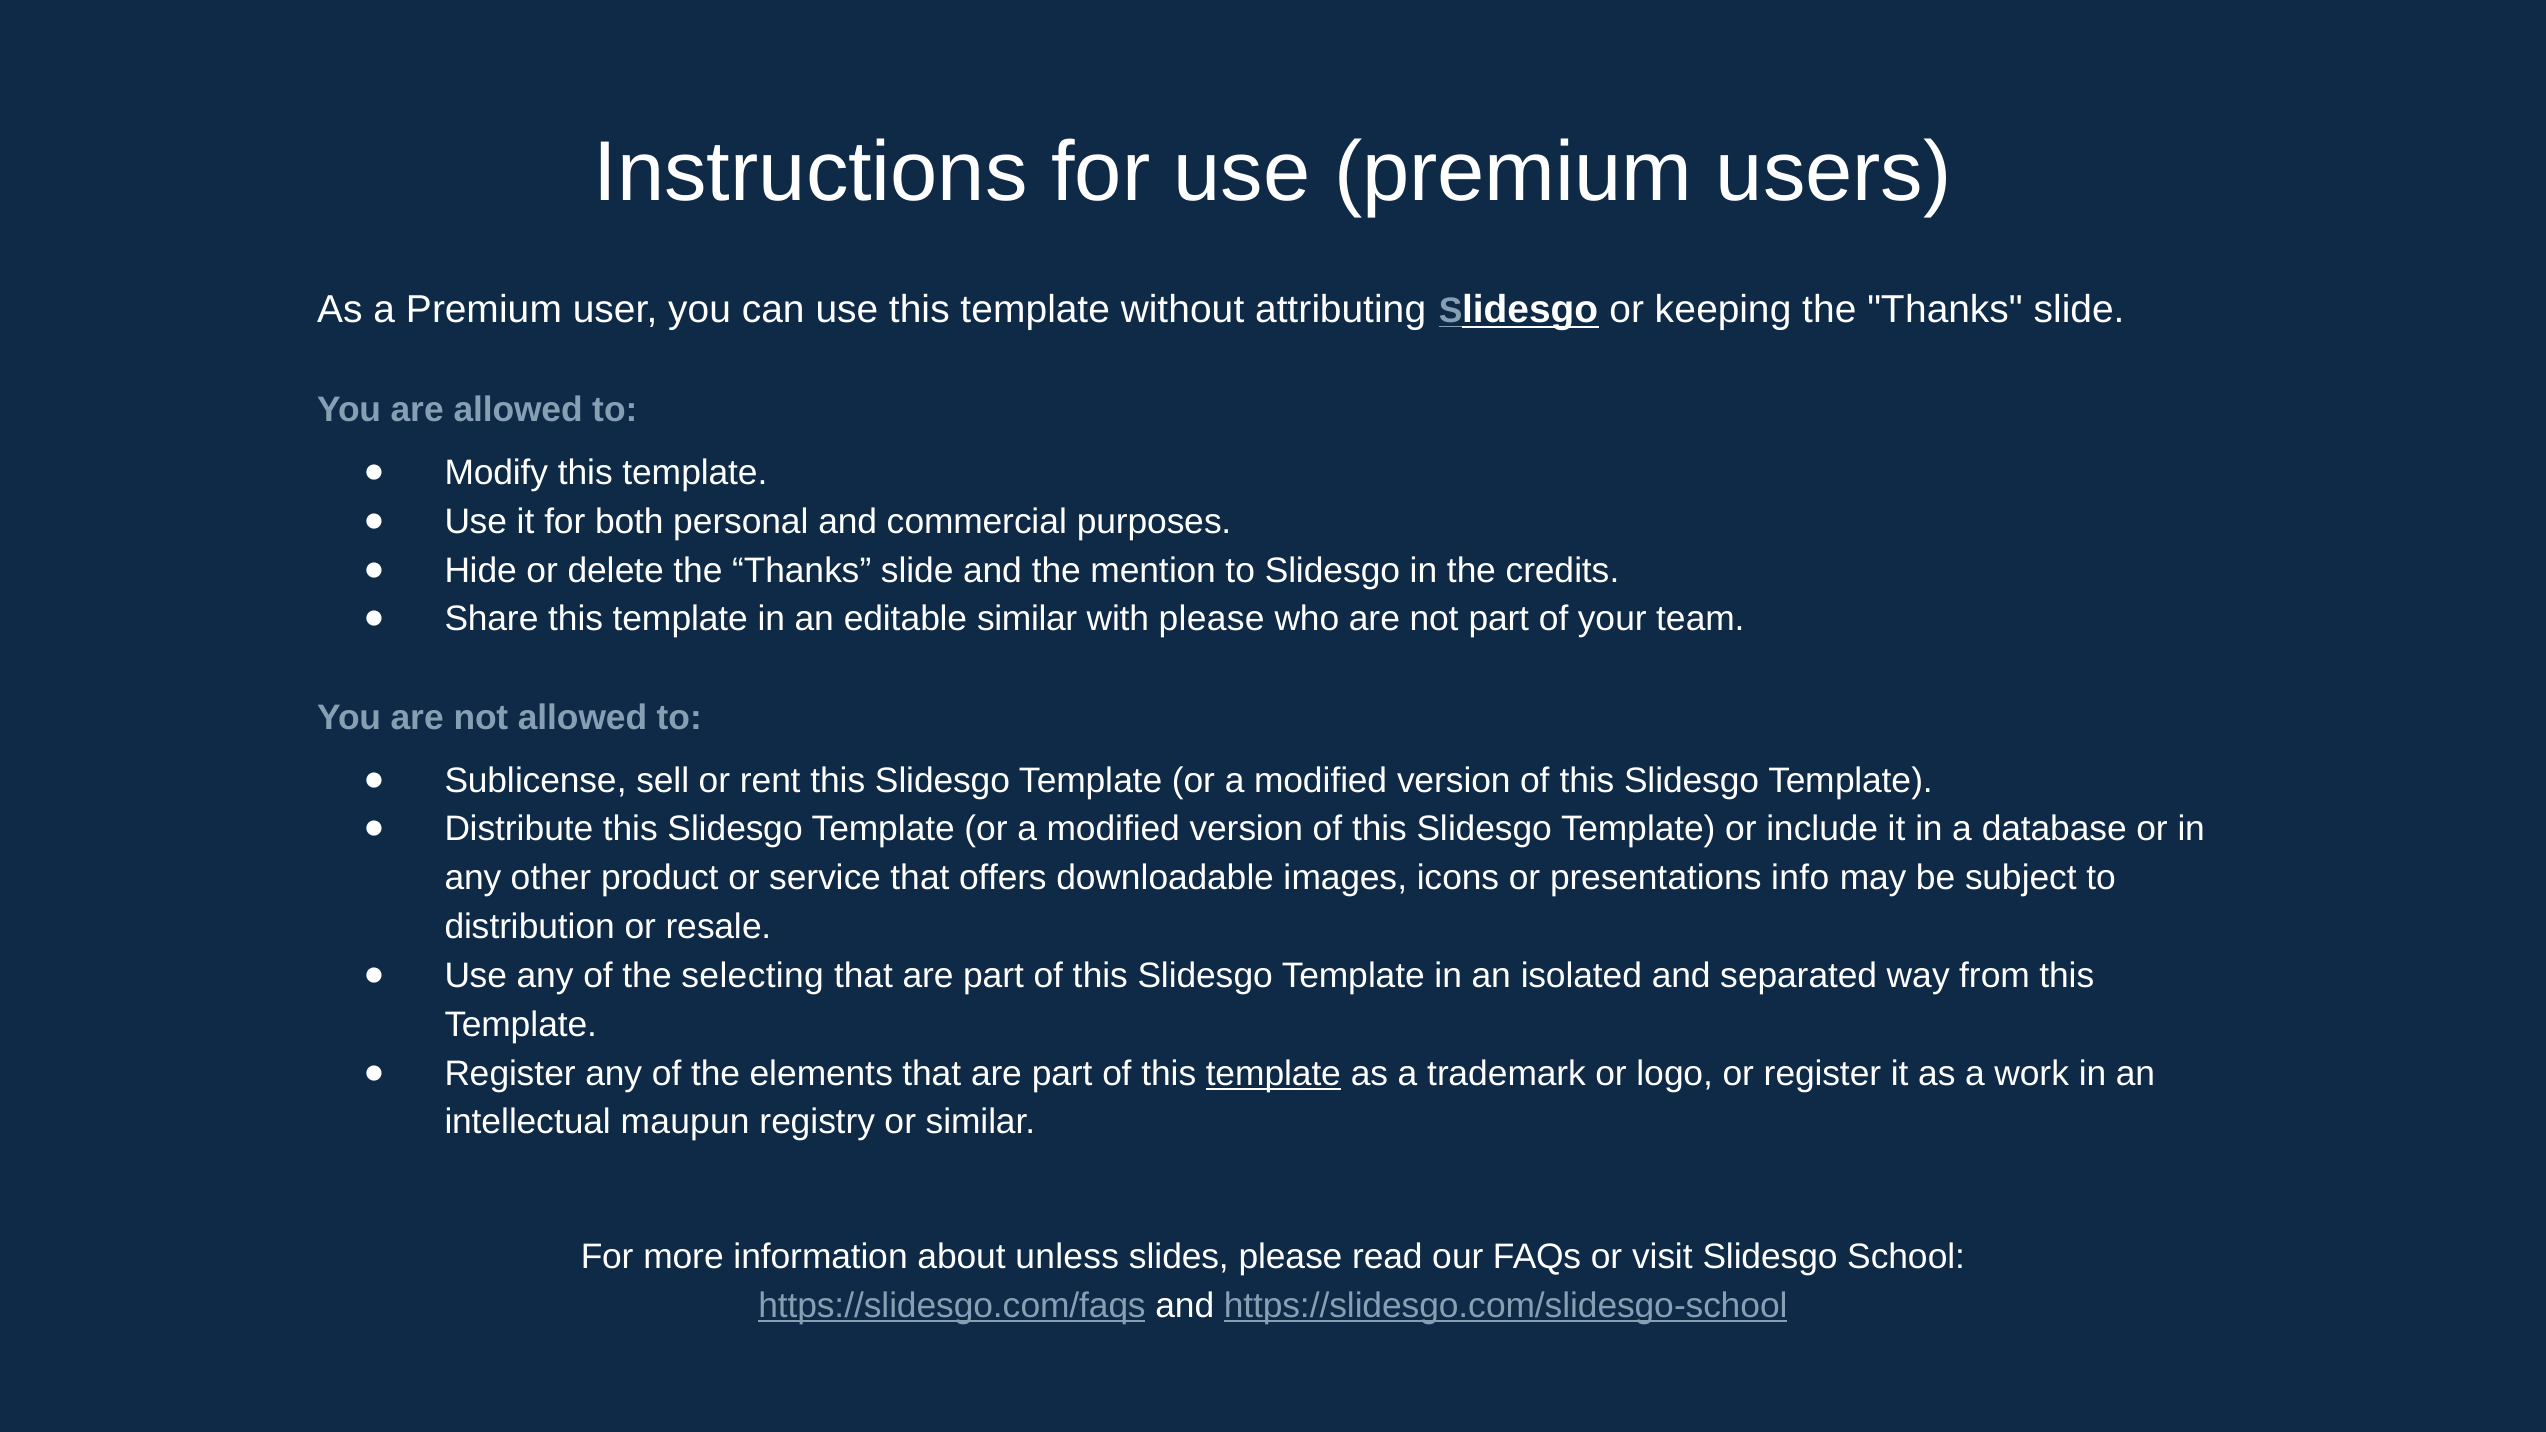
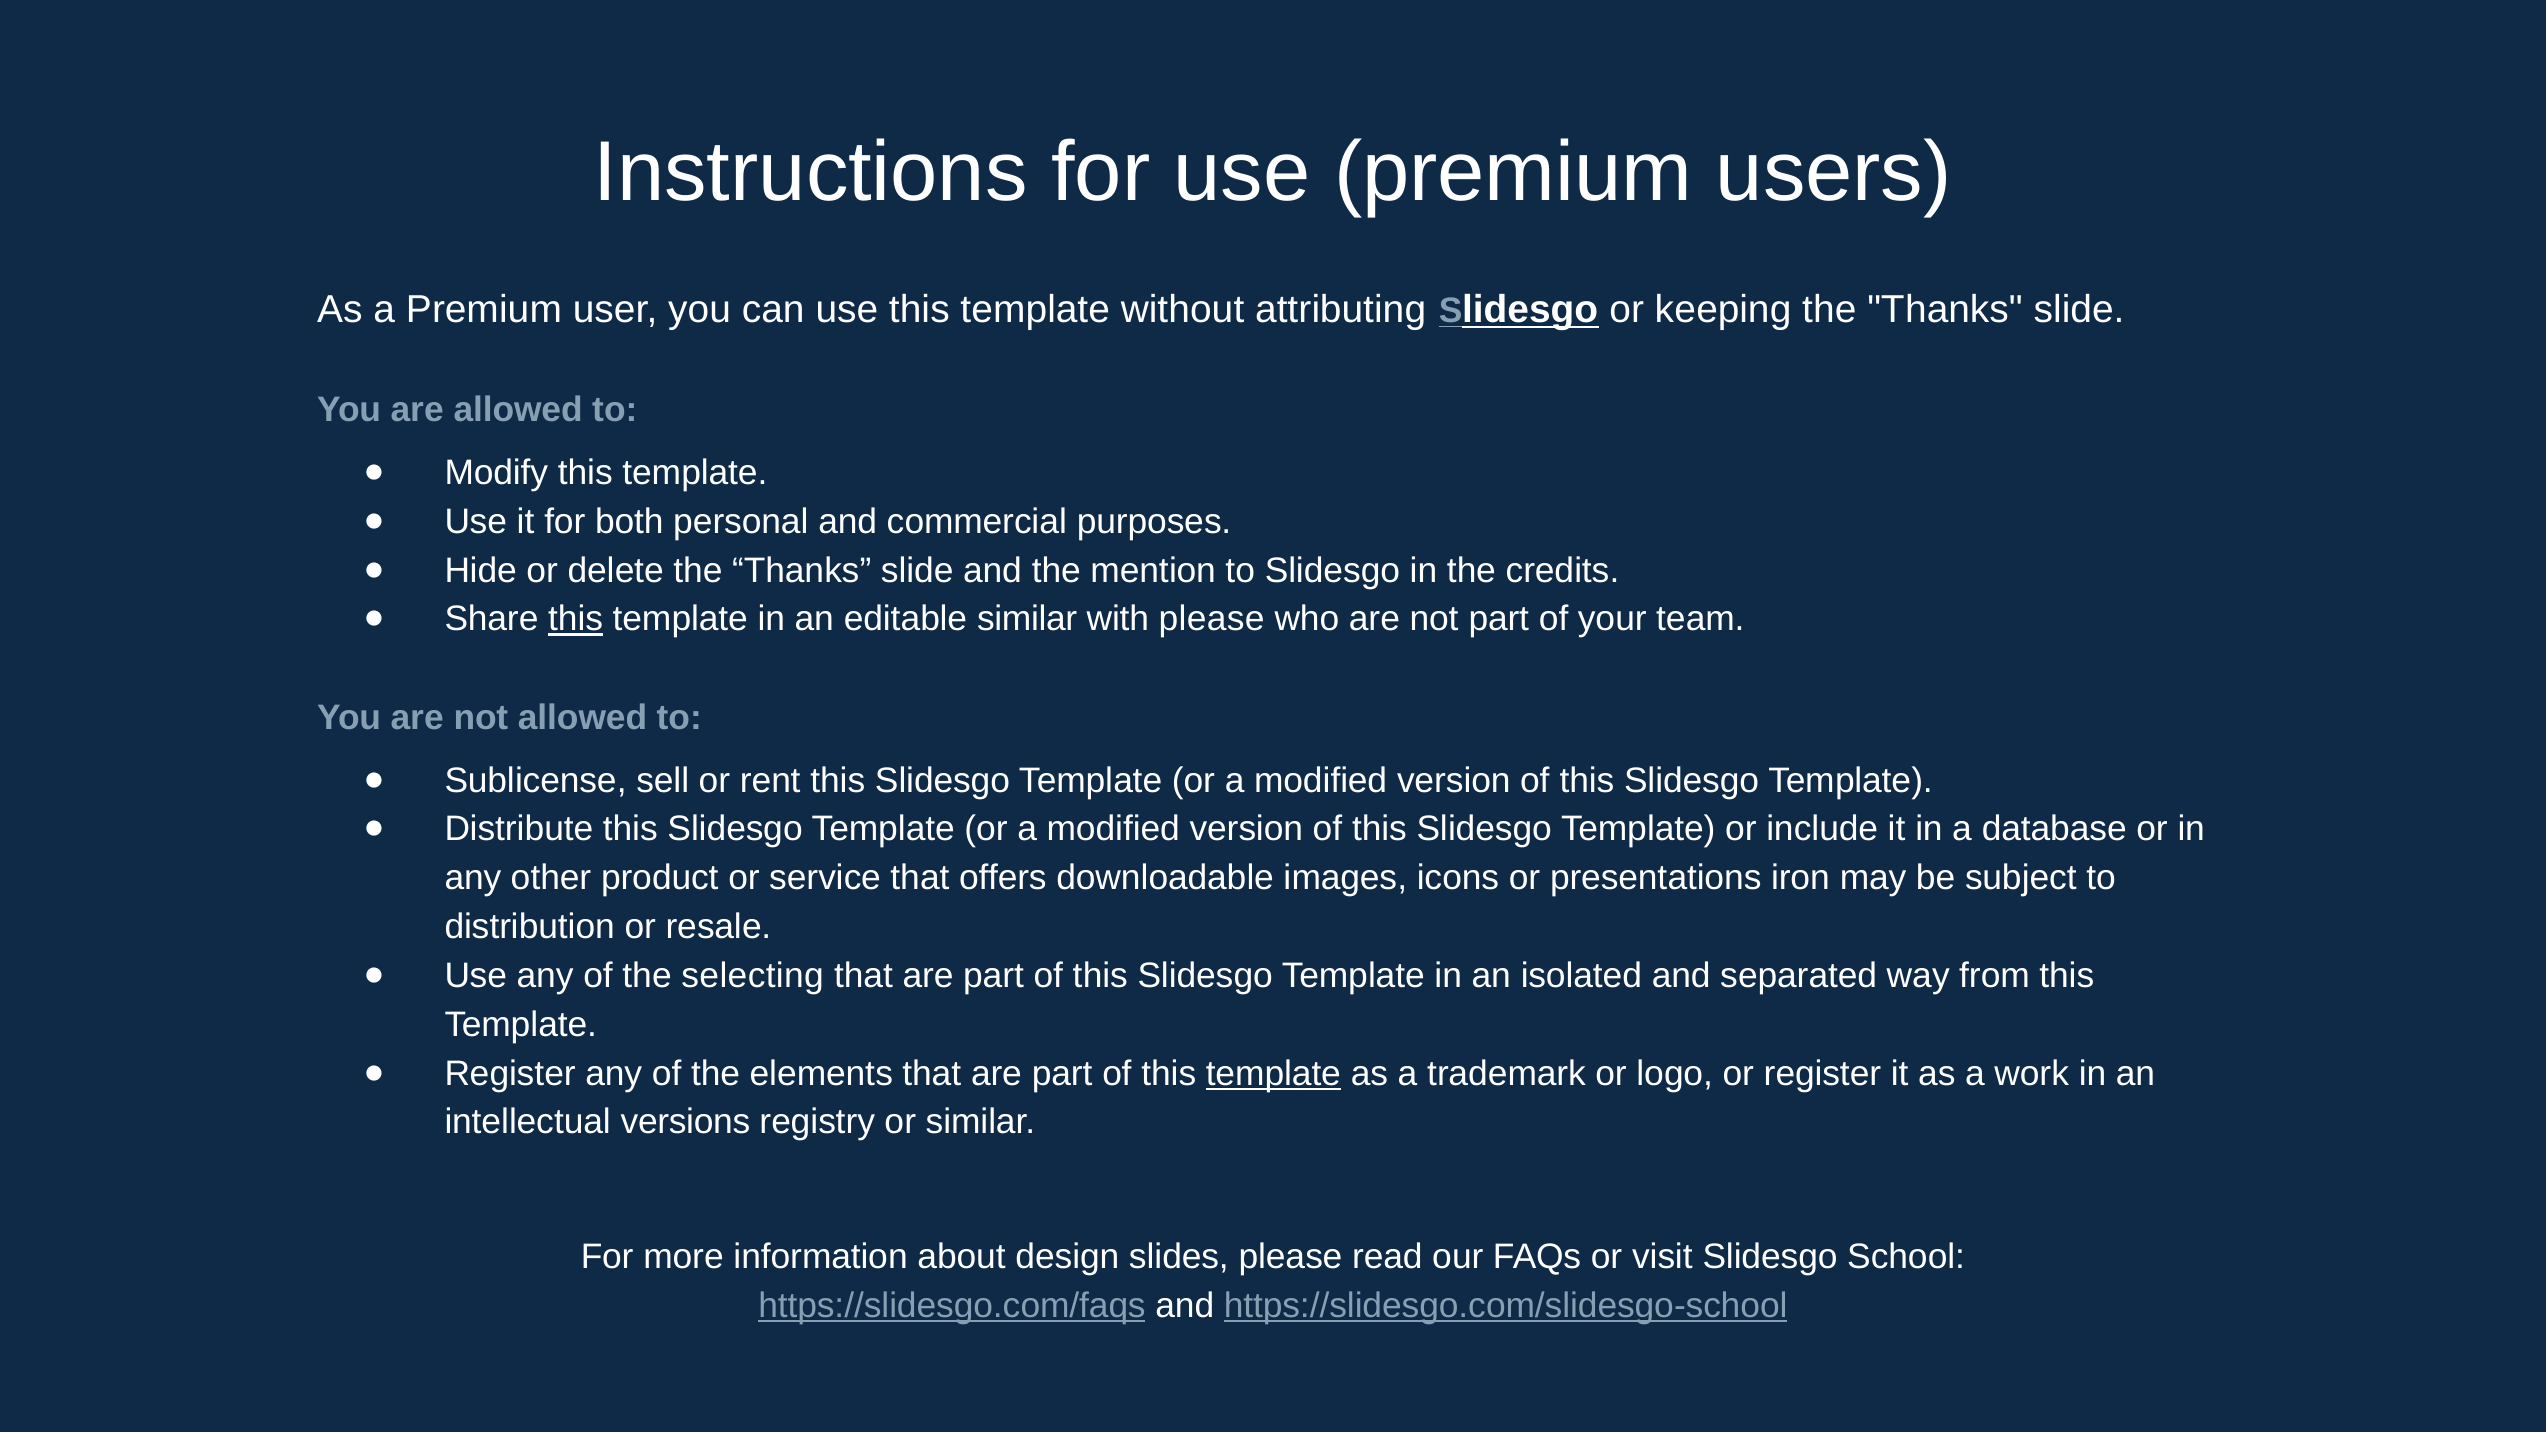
this at (576, 619) underline: none -> present
info: info -> iron
maupun: maupun -> versions
unless: unless -> design
